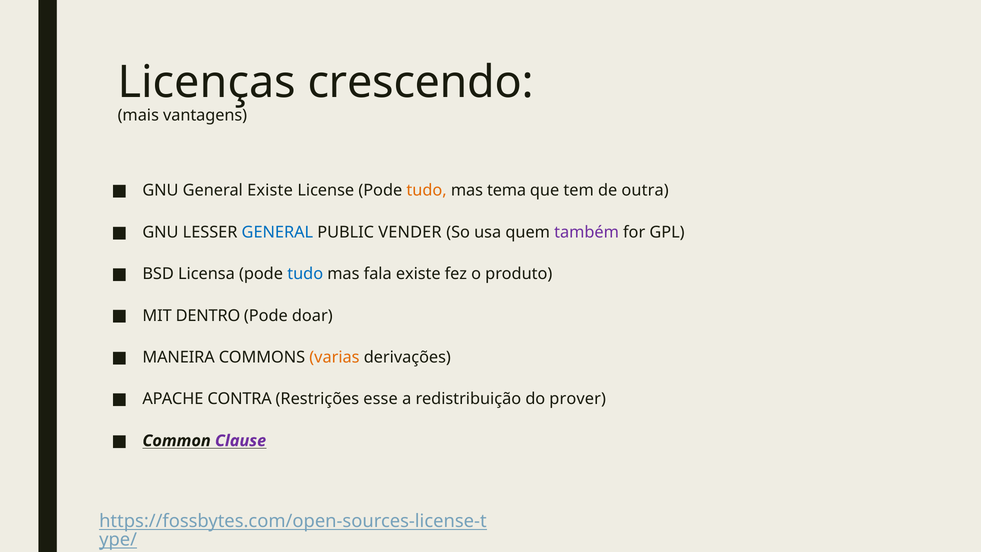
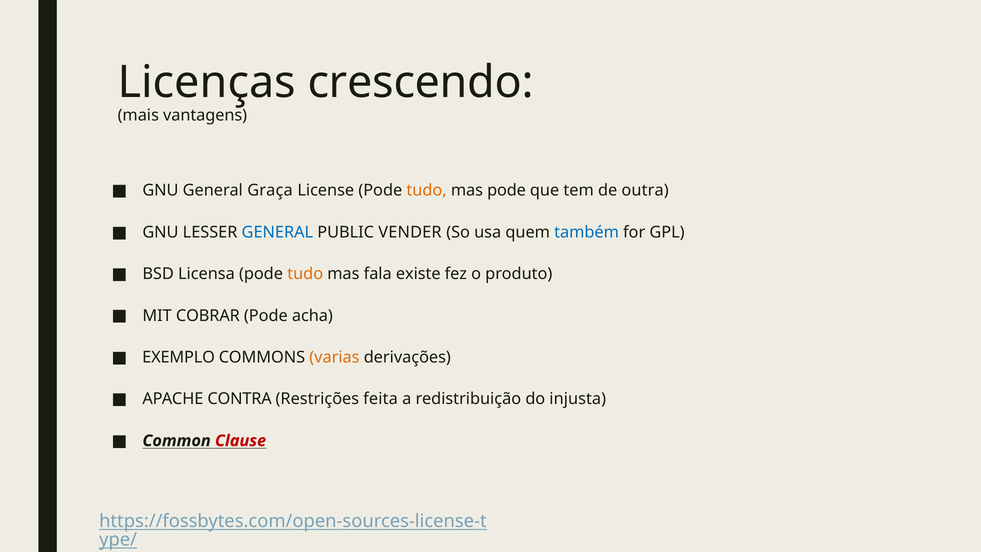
General Existe: Existe -> Graça
mas tema: tema -> pode
também colour: purple -> blue
tudo at (305, 274) colour: blue -> orange
DENTRO: DENTRO -> COBRAR
doar: doar -> acha
MANEIRA: MANEIRA -> EXEMPLO
esse: esse -> feita
prover: prover -> injusta
Clause colour: purple -> red
